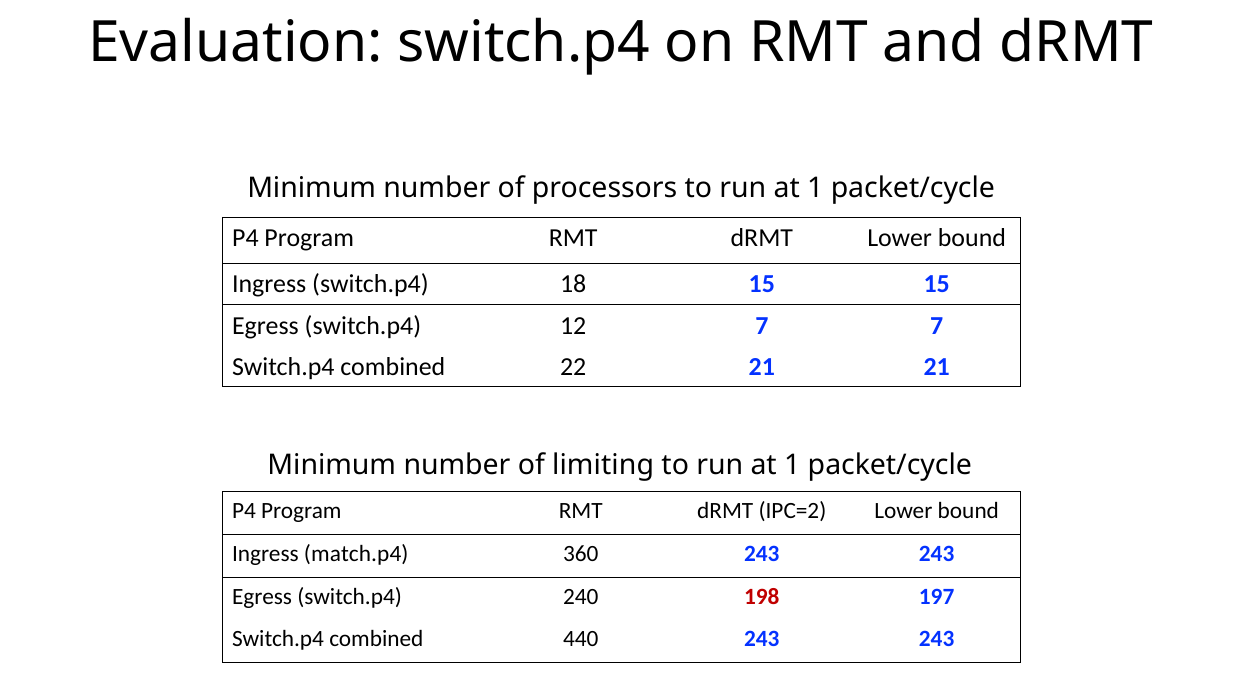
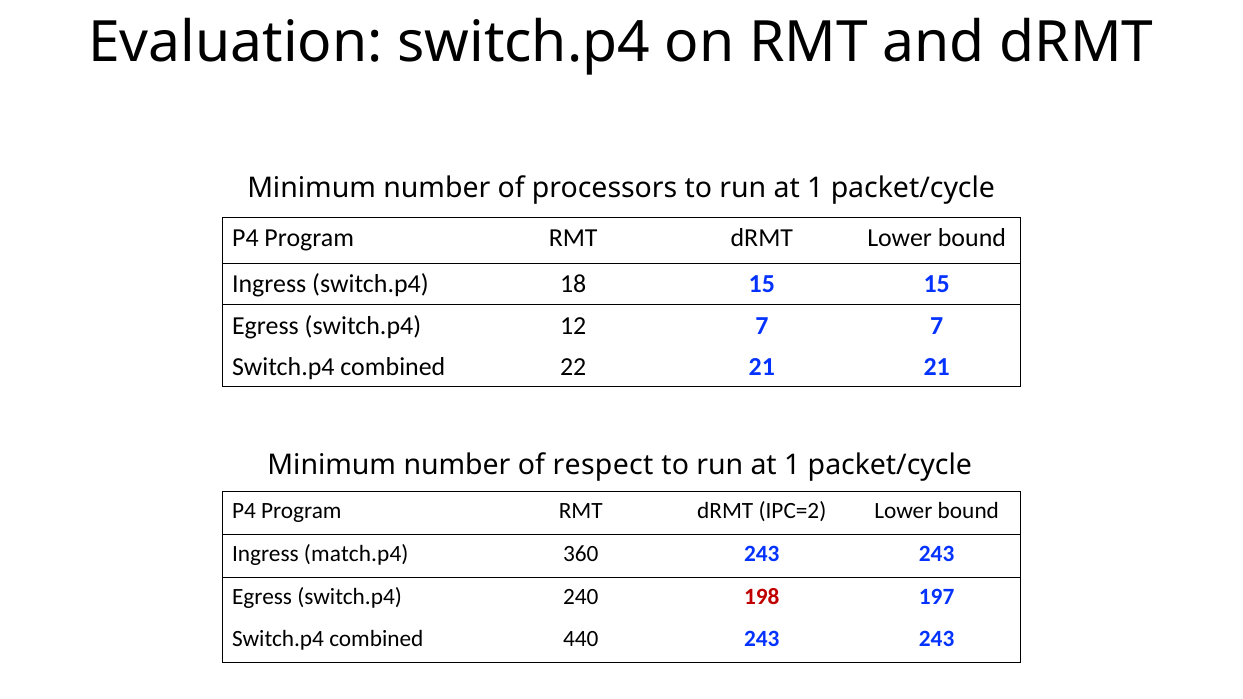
limiting: limiting -> respect
